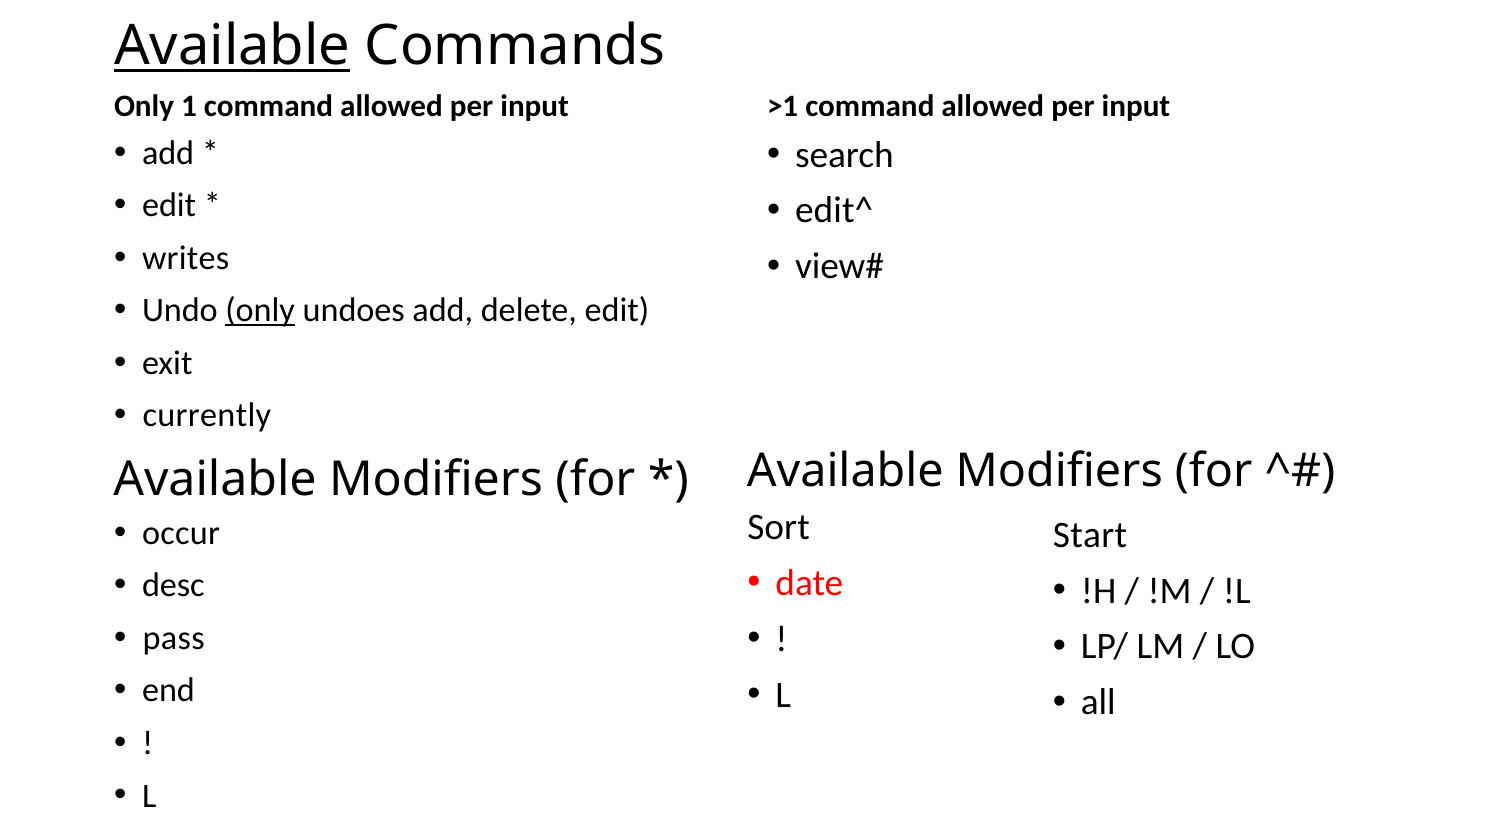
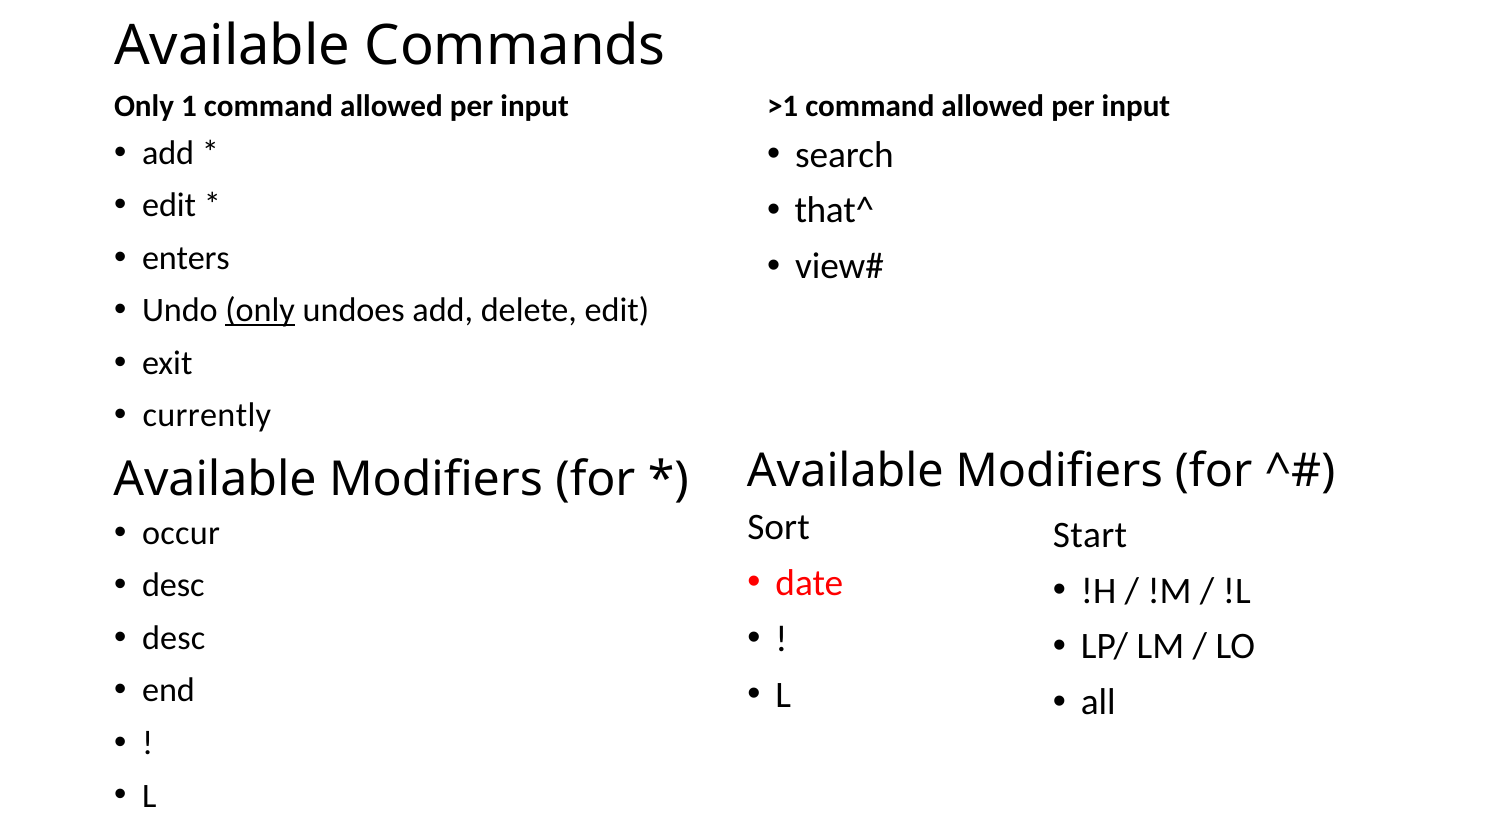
Available at (232, 46) underline: present -> none
edit^: edit^ -> that^
writes: writes -> enters
pass at (174, 638): pass -> desc
